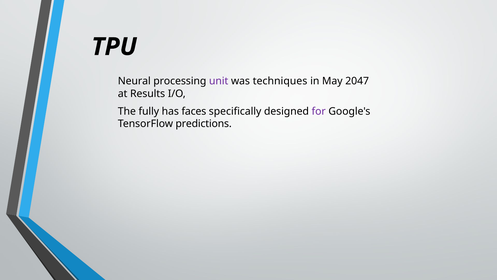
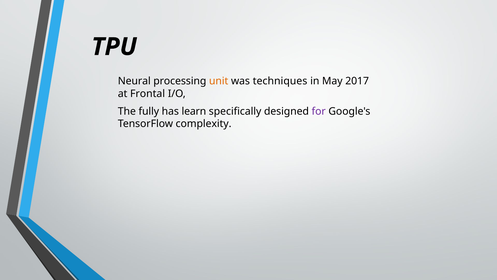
unit colour: purple -> orange
2047: 2047 -> 2017
Results: Results -> Frontal
faces: faces -> learn
predictions: predictions -> complexity
